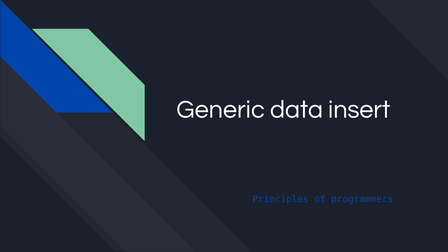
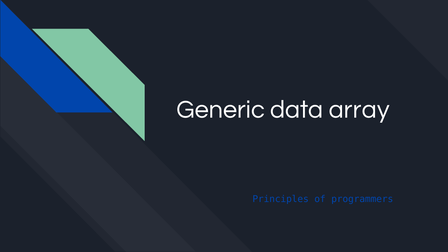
insert: insert -> array
